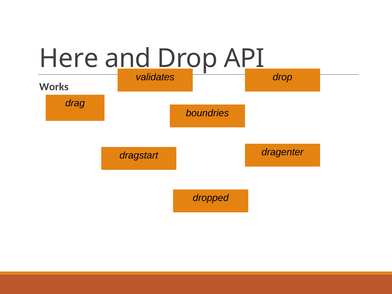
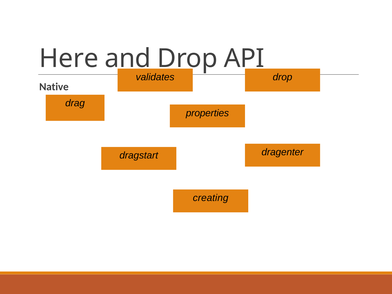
Works: Works -> Native
boundries: boundries -> properties
dropped: dropped -> creating
